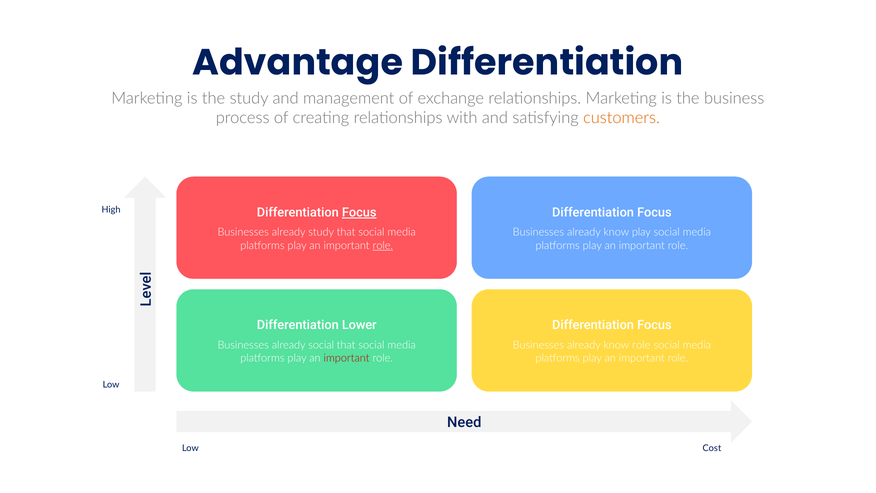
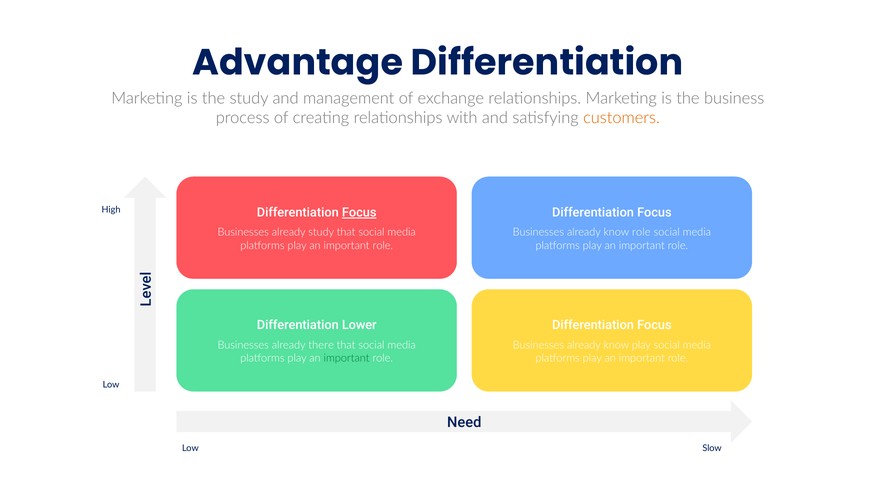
know play: play -> role
role at (383, 245) underline: present -> none
already social: social -> there
know role: role -> play
important at (347, 358) colour: red -> green
Cost: Cost -> Slow
